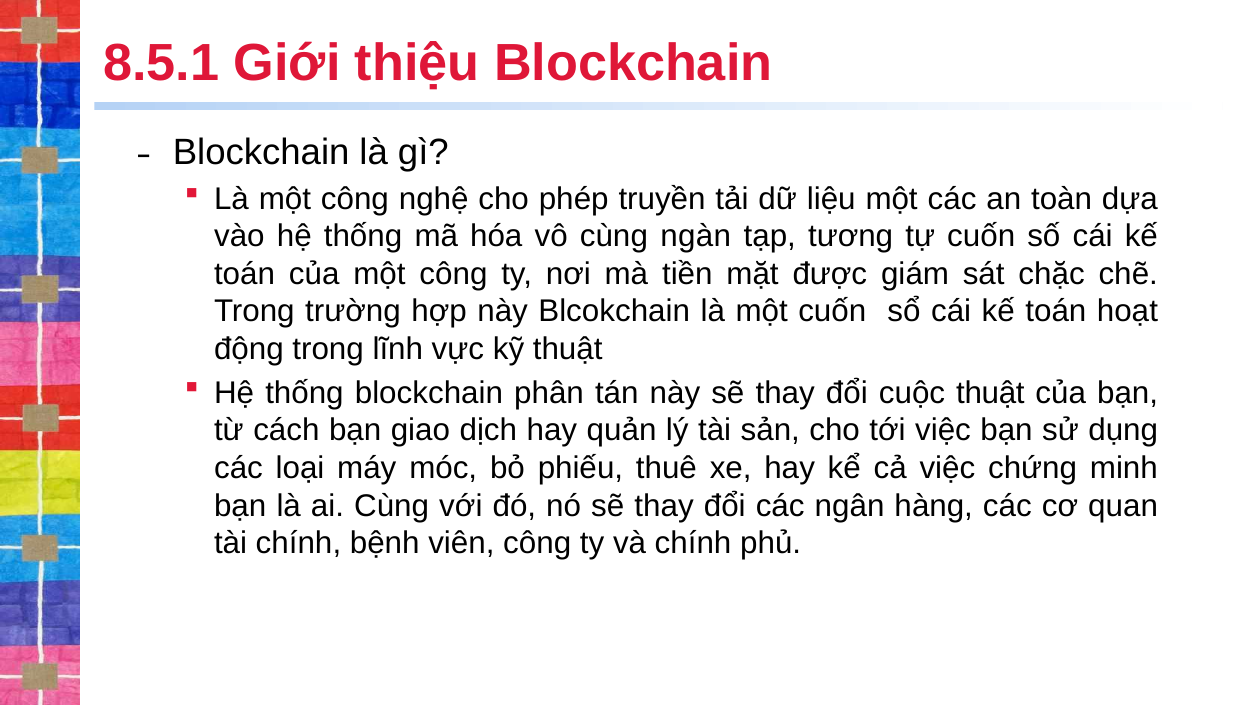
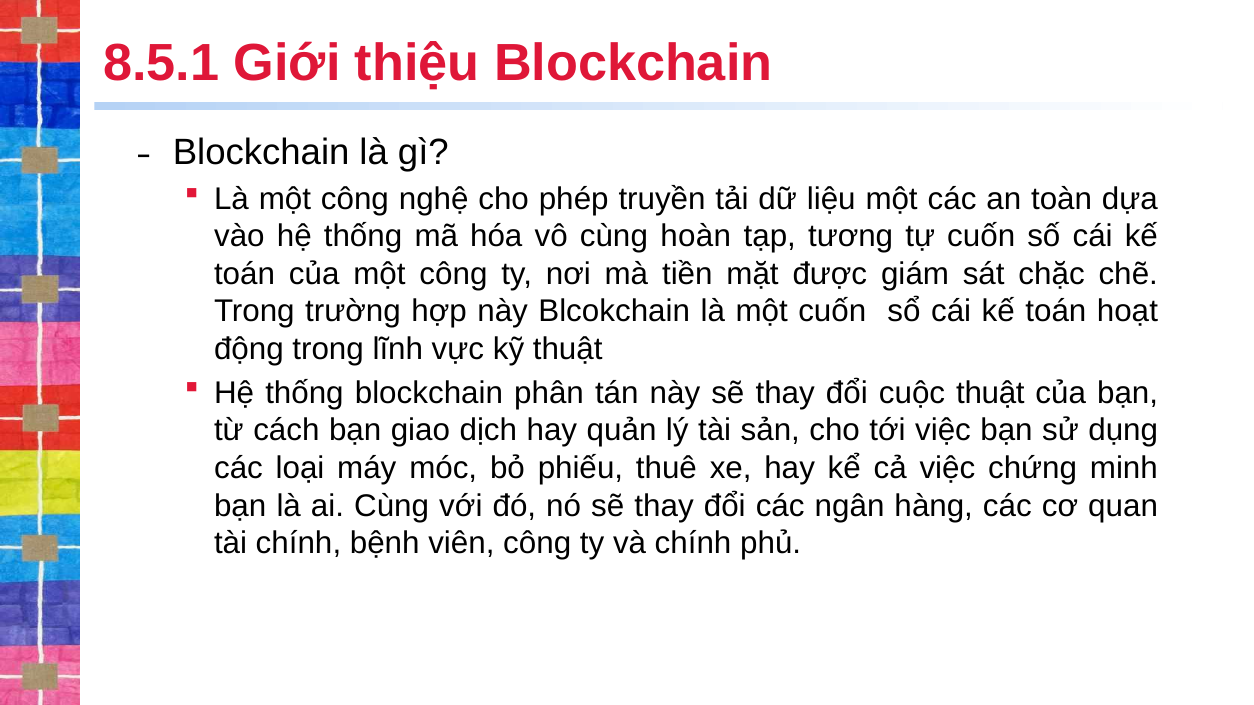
ngàn: ngàn -> hoàn
